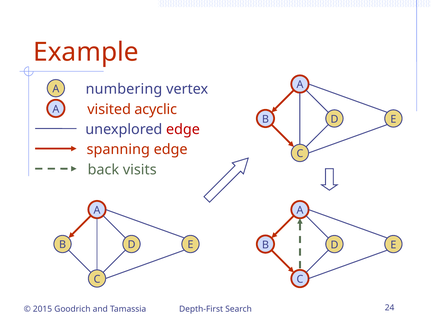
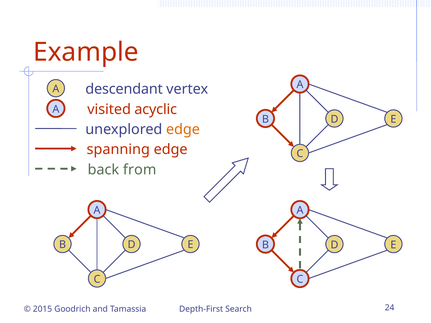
numbering: numbering -> descendant
edge at (183, 130) colour: red -> orange
visits: visits -> from
